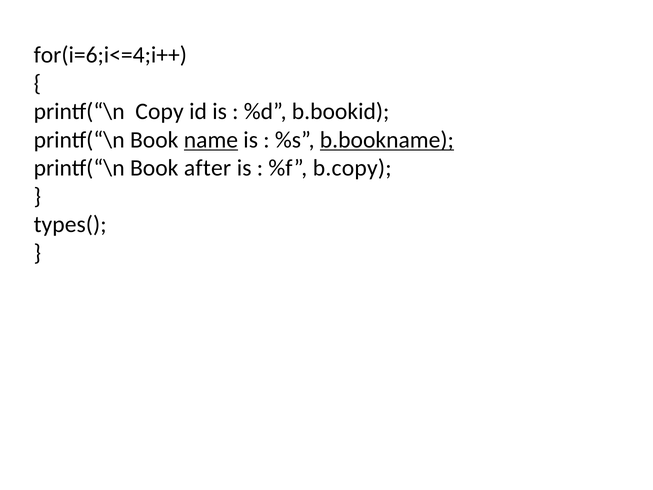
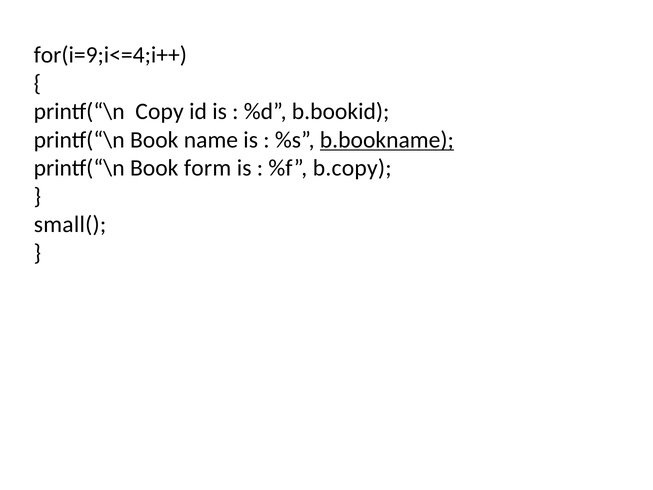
for(i=6;i<=4;i++: for(i=6;i<=4;i++ -> for(i=9;i<=4;i++
name underline: present -> none
after: after -> form
types(: types( -> small(
